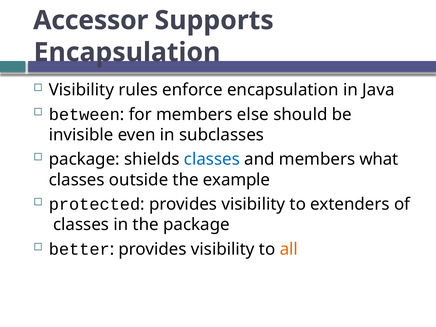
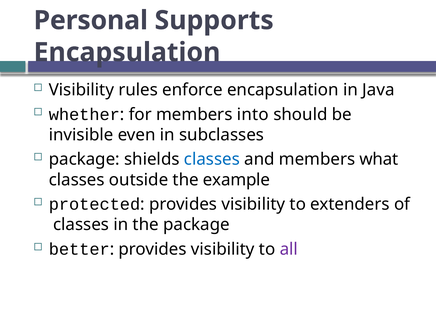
Accessor: Accessor -> Personal
between: between -> whether
else: else -> into
all colour: orange -> purple
